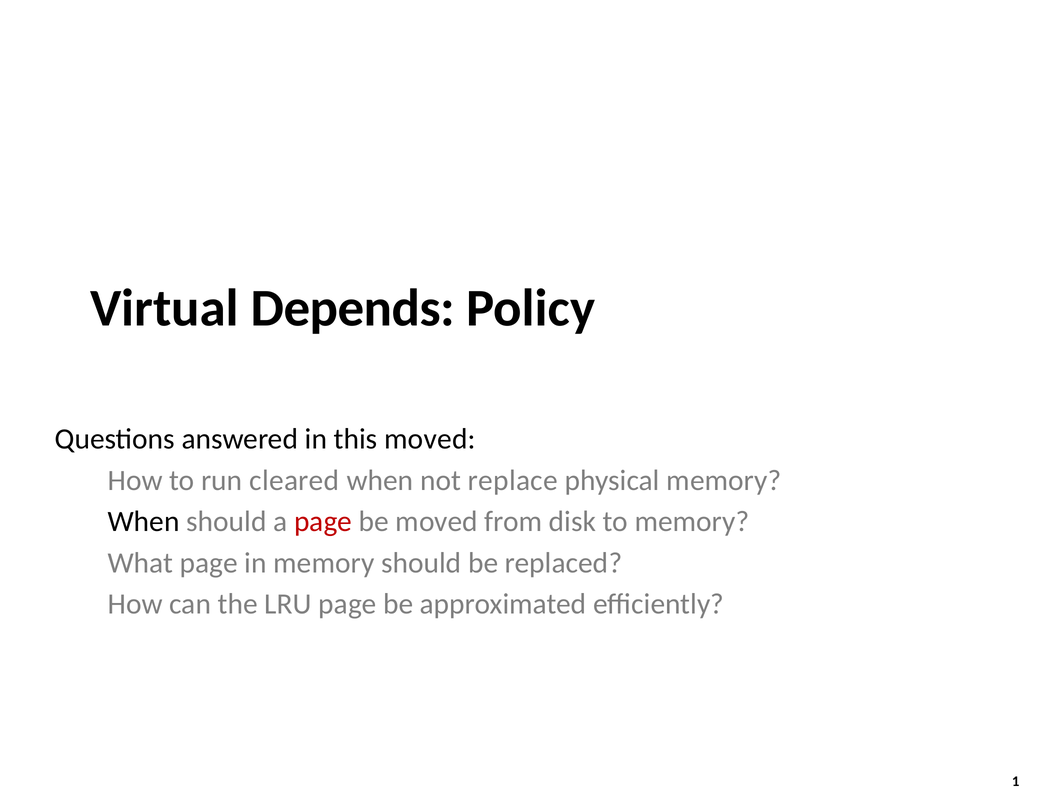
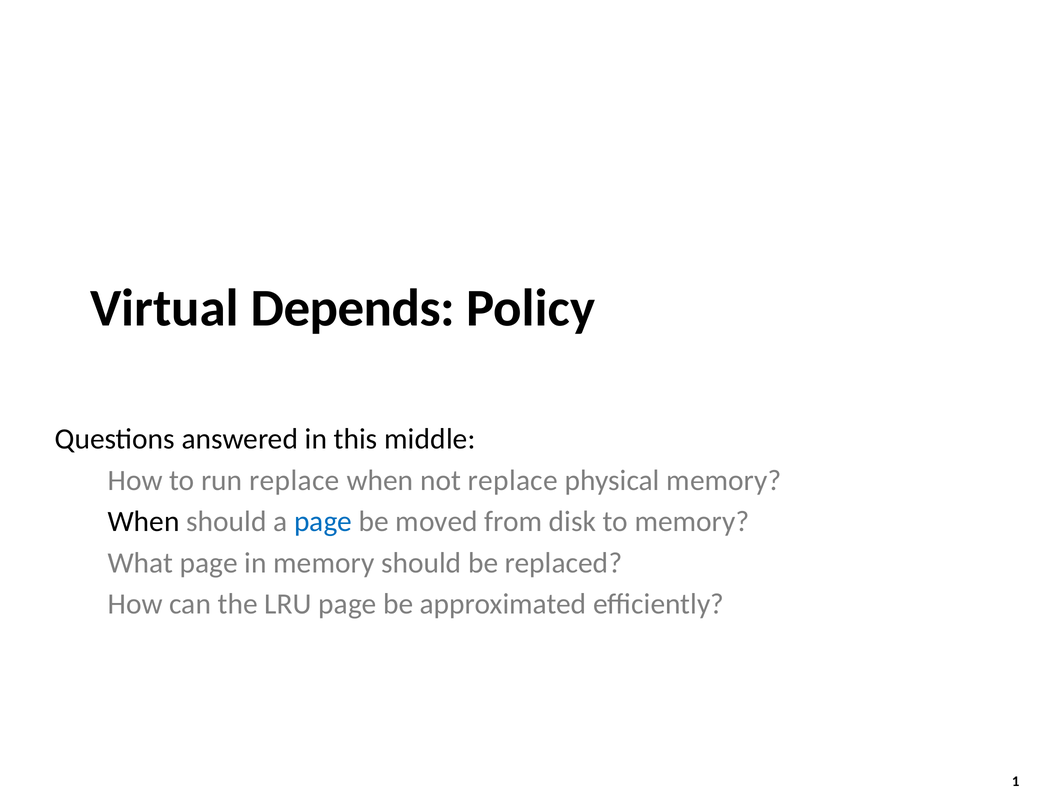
this moved: moved -> middle
run cleared: cleared -> replace
page at (323, 522) colour: red -> blue
